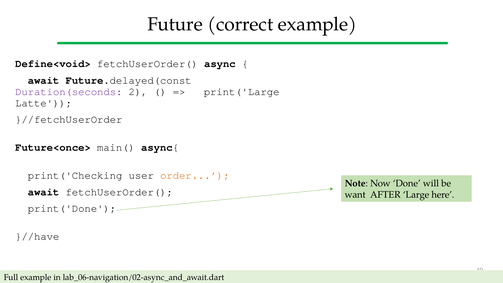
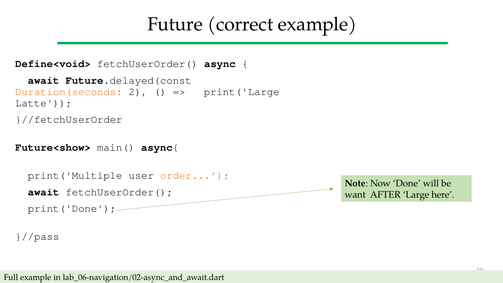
Duration(seconds colour: purple -> orange
Future<once>: Future<once> -> Future<show>
print('Checking: print('Checking -> print('Multiple
}//have: }//have -> }//pass
